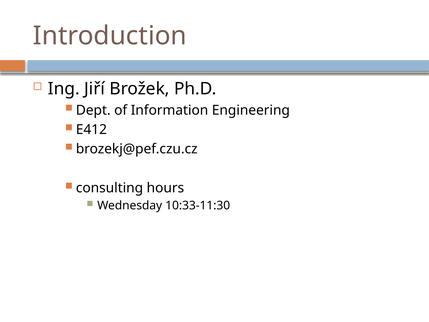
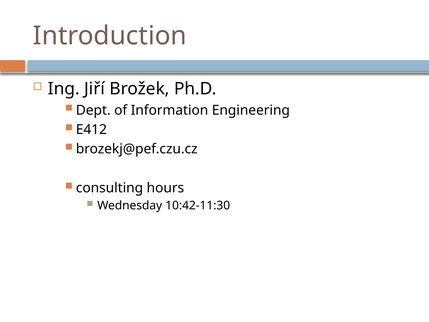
10:33-11:30: 10:33-11:30 -> 10:42-11:30
